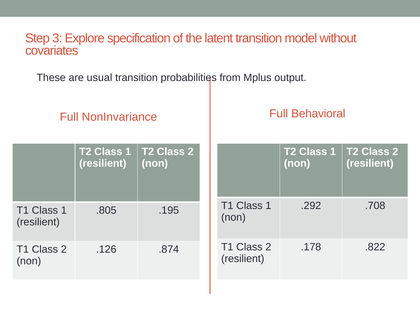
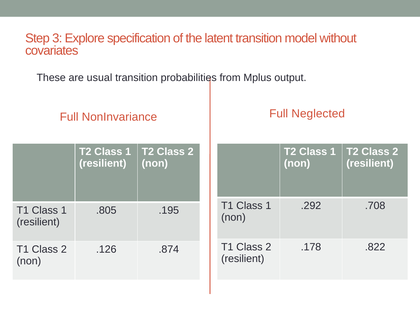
Behavioral: Behavioral -> Neglected
